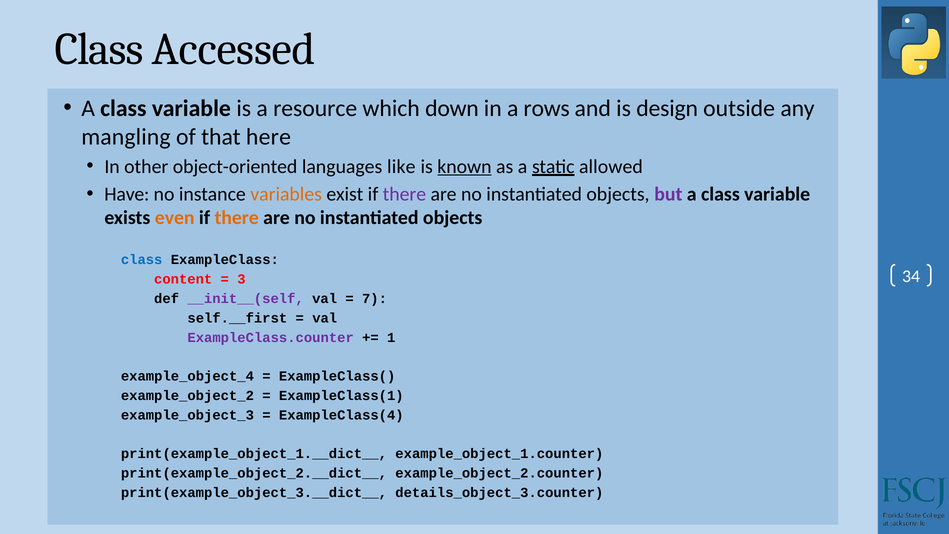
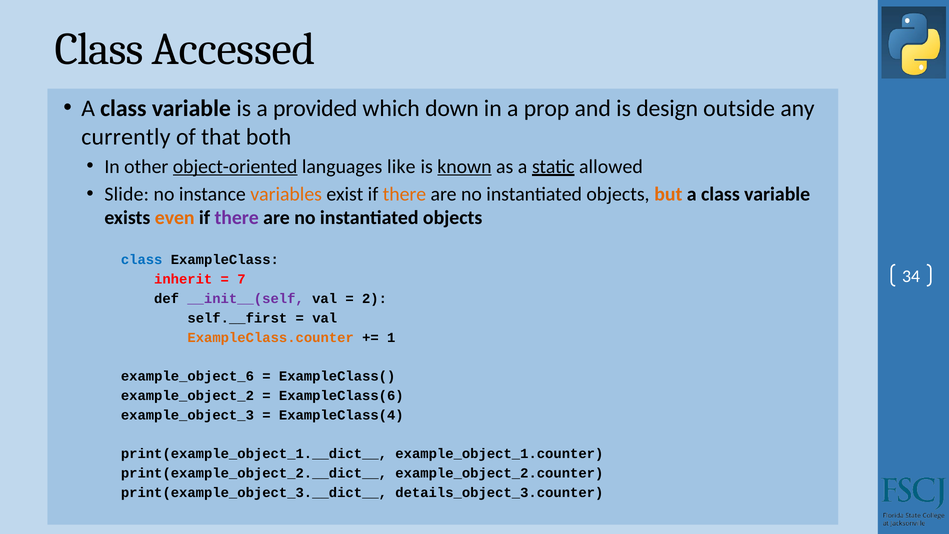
resource: resource -> provided
rows: rows -> prop
mangling: mangling -> currently
here: here -> both
object-oriented underline: none -> present
Have: Have -> Slide
there at (404, 194) colour: purple -> orange
but colour: purple -> orange
there at (237, 218) colour: orange -> purple
content: content -> inherit
3: 3 -> 7
7: 7 -> 2
ExampleClass.counter colour: purple -> orange
example_object_4: example_object_4 -> example_object_6
ExampleClass(1: ExampleClass(1 -> ExampleClass(6
